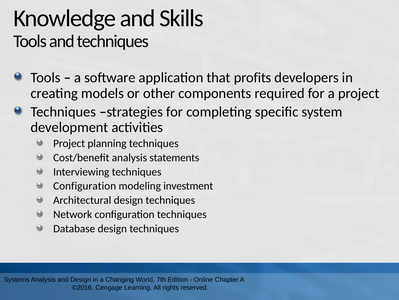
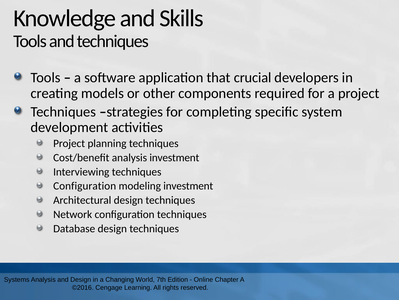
profits: profits -> crucial
analysis statements: statements -> investment
